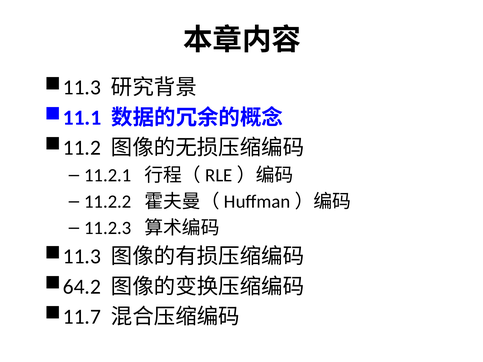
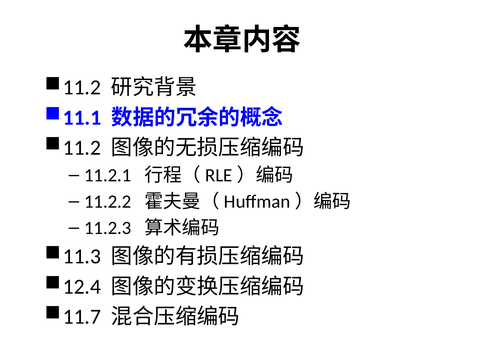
11.3 at (82, 88): 11.3 -> 11.2
64.2: 64.2 -> 12.4
